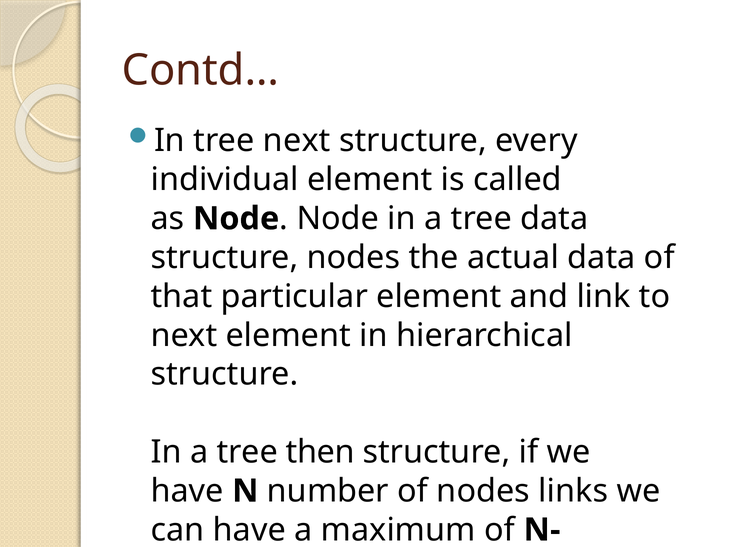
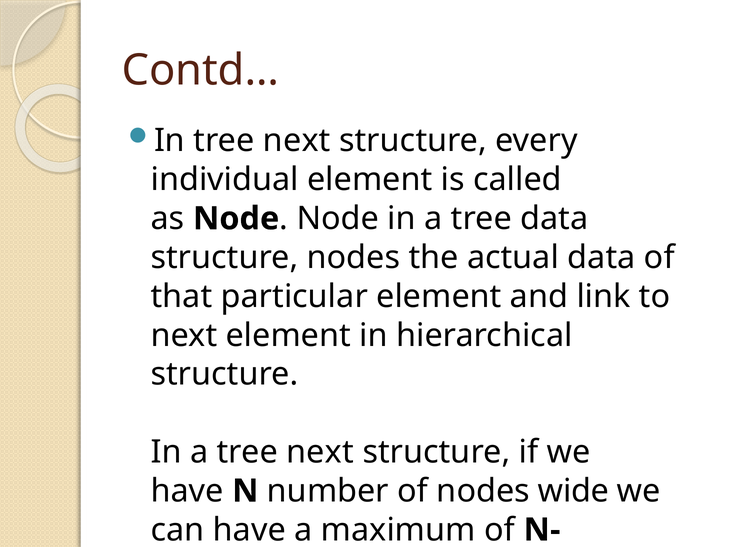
a tree then: then -> next
nodes links: links -> wide
